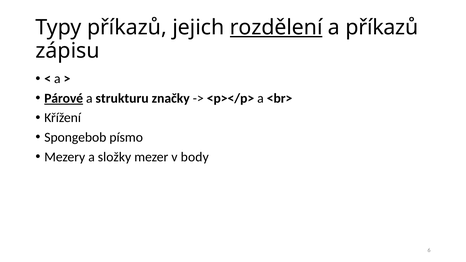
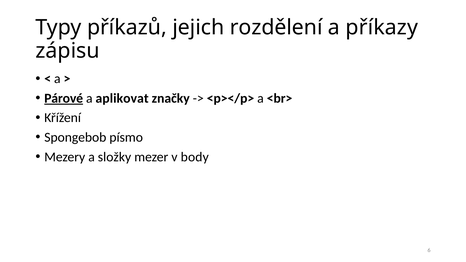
rozdělení underline: present -> none
a příkazů: příkazů -> příkazy
strukturu: strukturu -> aplikovat
